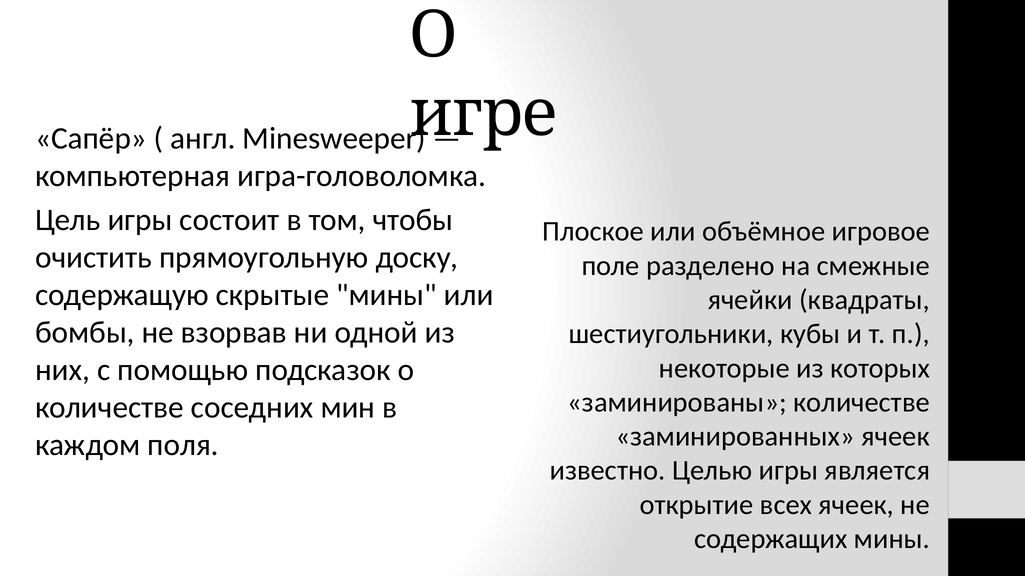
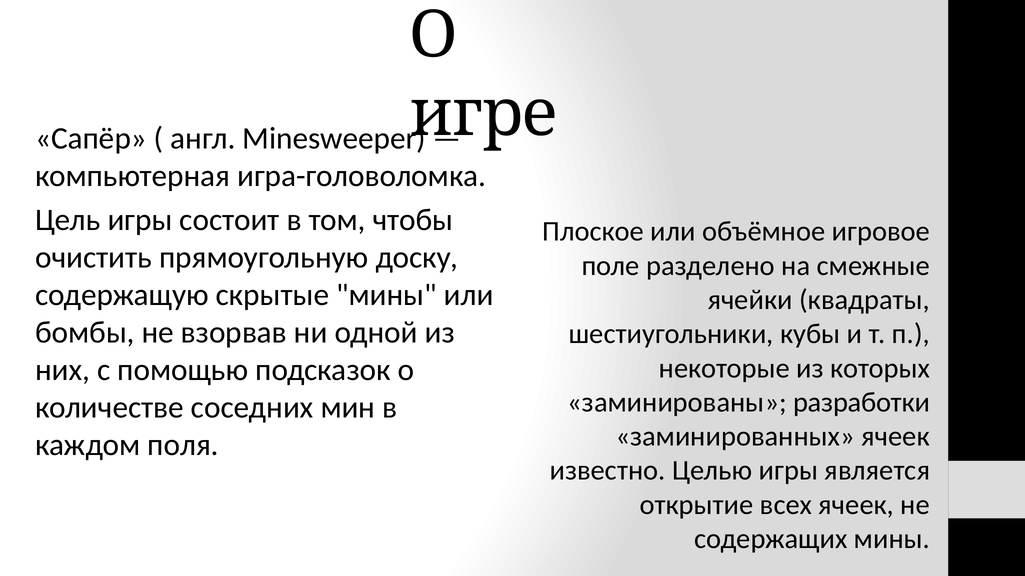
заминированы количестве: количестве -> разработки
